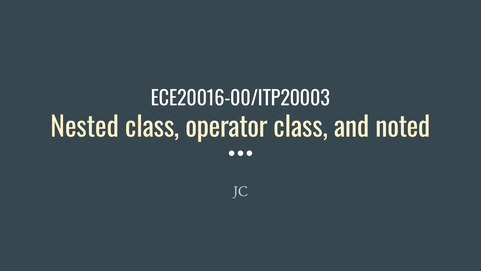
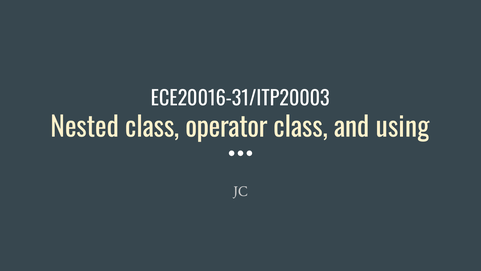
ECE20016-00/ITP20003: ECE20016-00/ITP20003 -> ECE20016-31/ITP20003
noted: noted -> using
